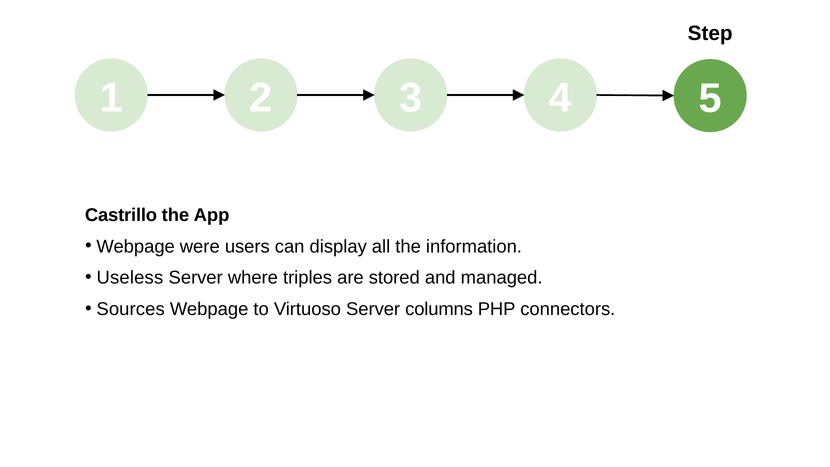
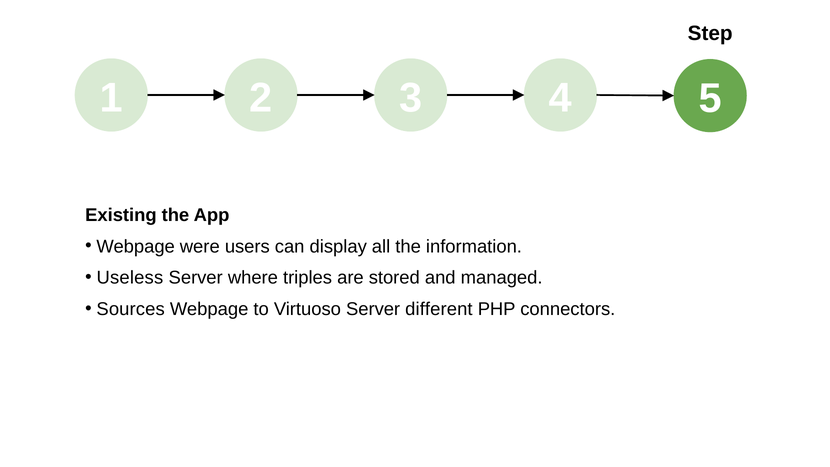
Castrillo: Castrillo -> Existing
columns: columns -> different
